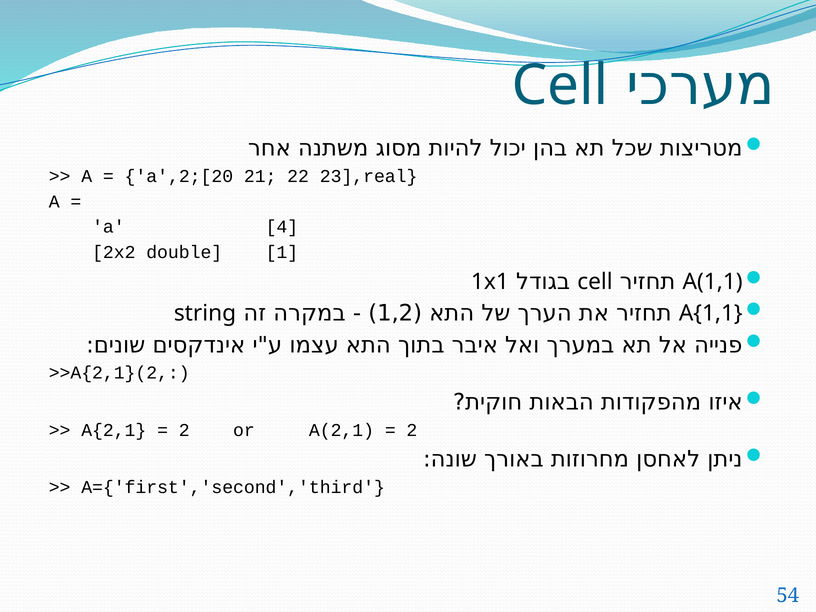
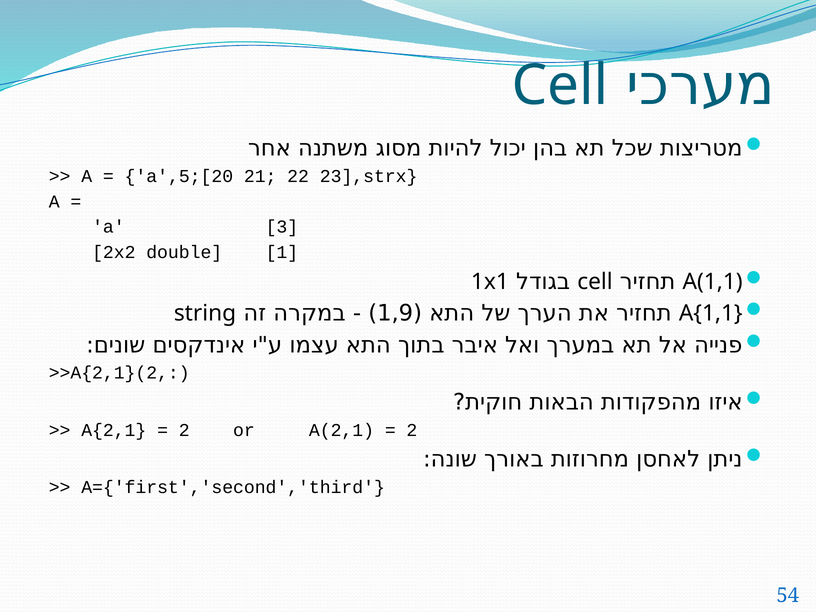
a',2;[20: a',2;[20 -> a',5;[20
23],real: 23],real -> 23],strx
4: 4 -> 3
1,2: 1,2 -> 1,9
